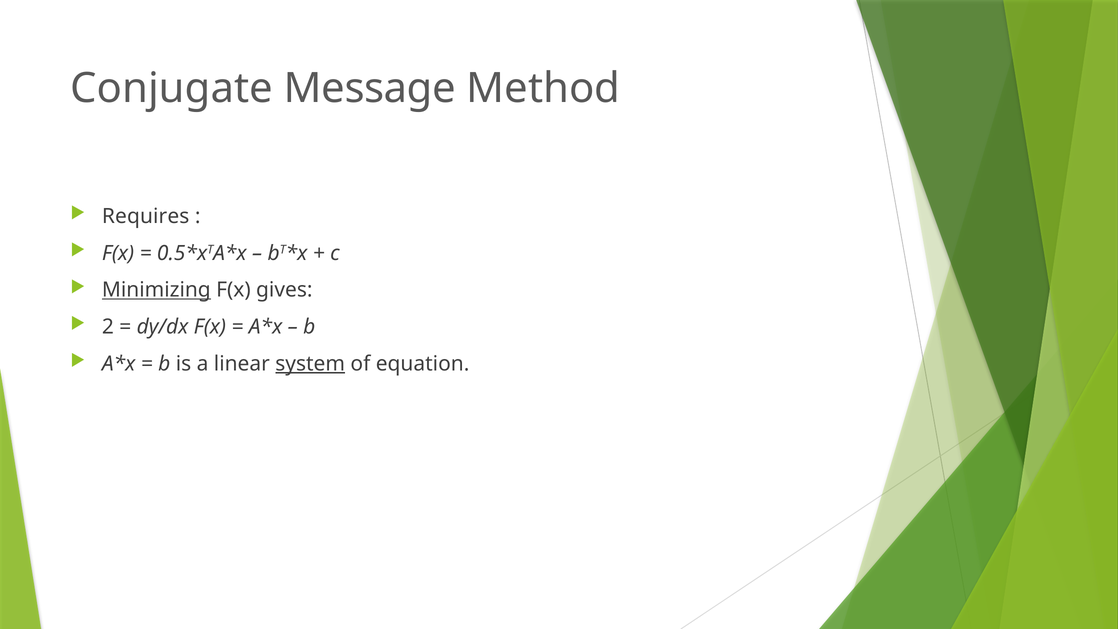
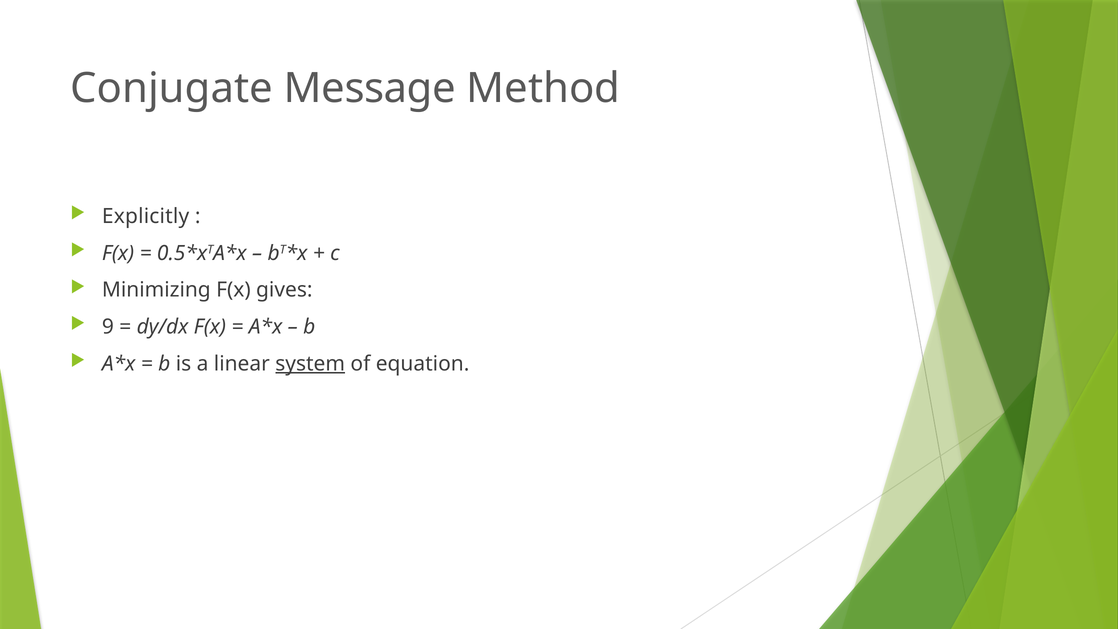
Requires: Requires -> Explicitly
Minimizing underline: present -> none
2: 2 -> 9
